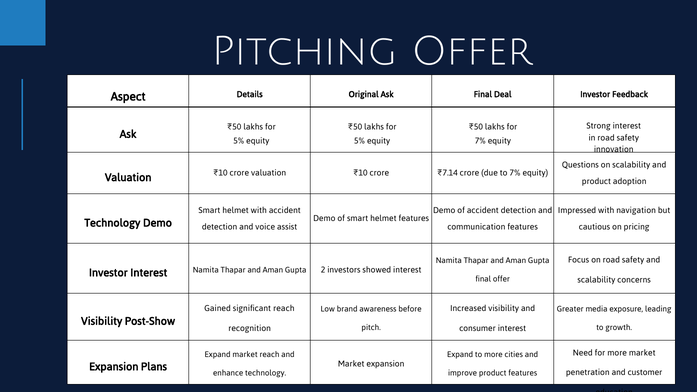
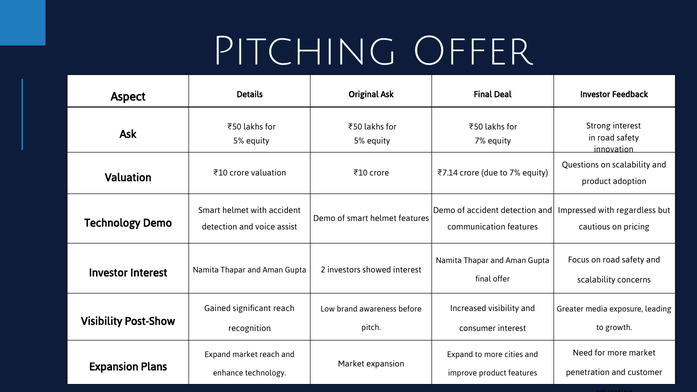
navigation: navigation -> regardless
